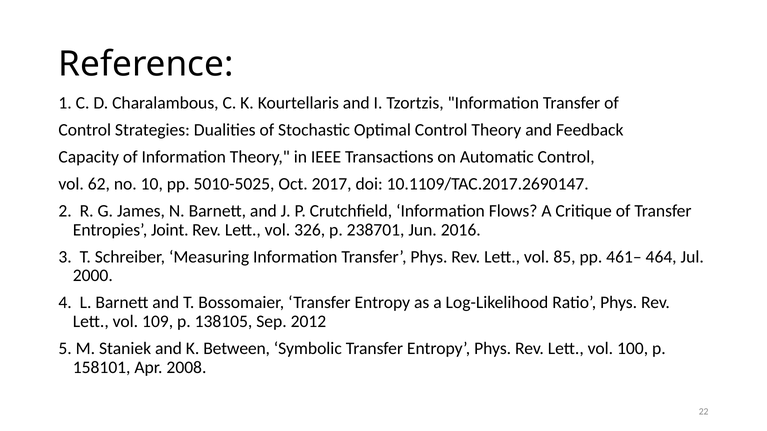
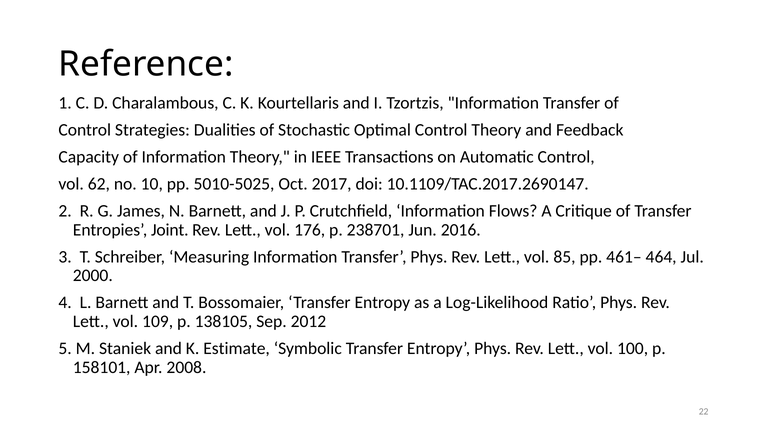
326: 326 -> 176
Between: Between -> Estimate
